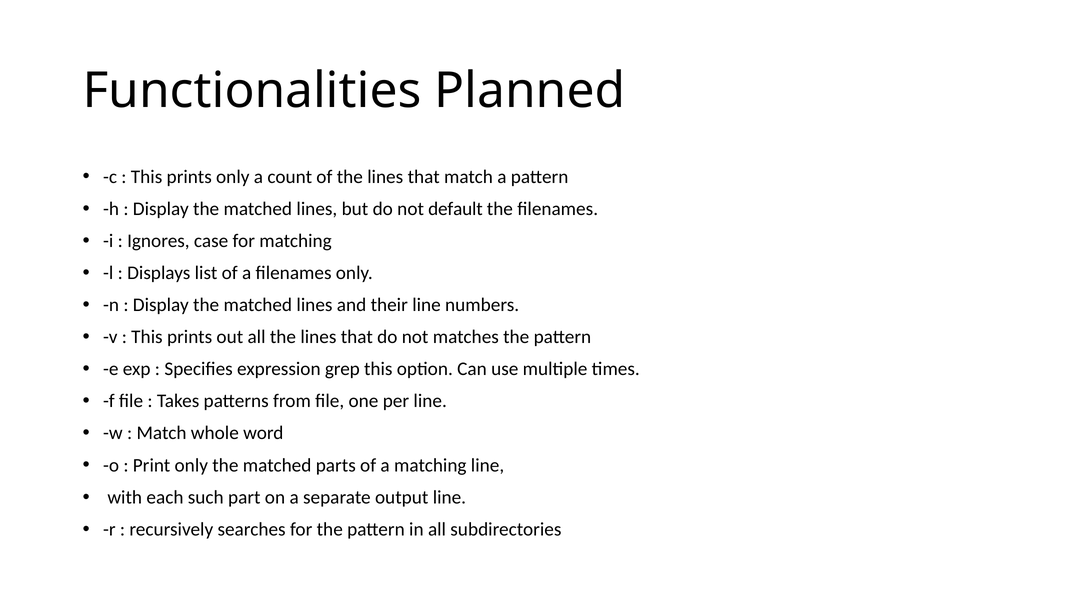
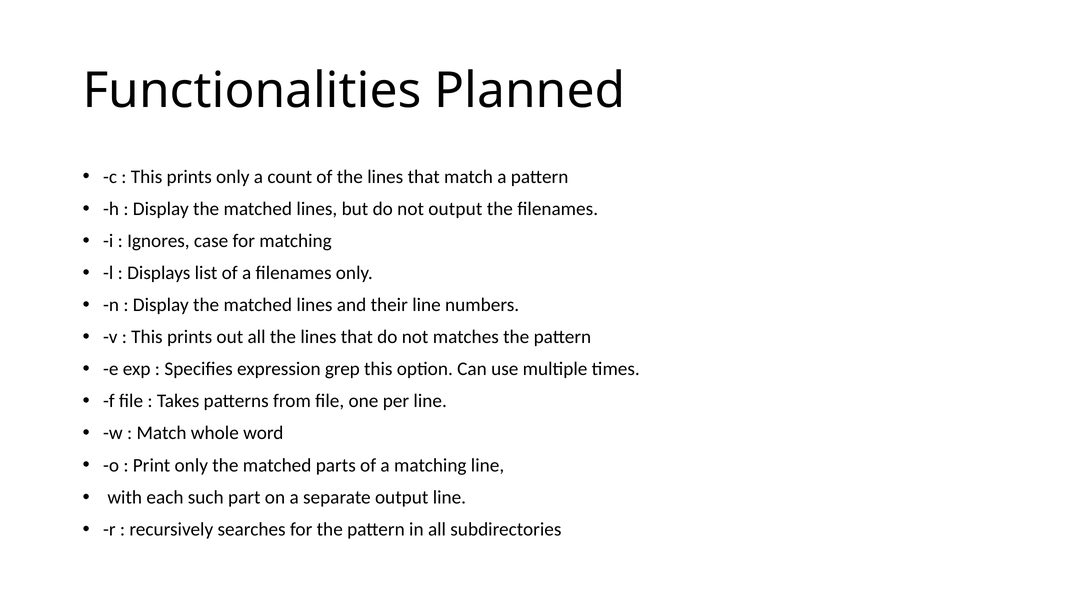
not default: default -> output
